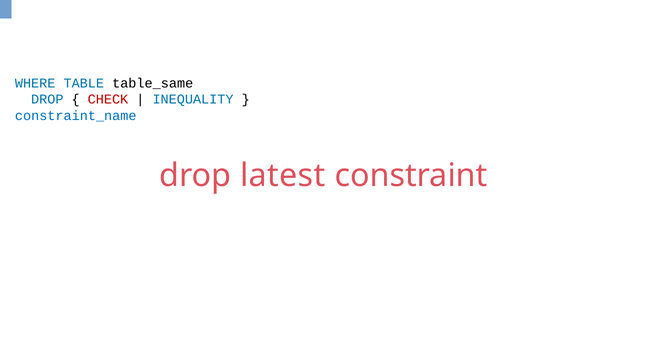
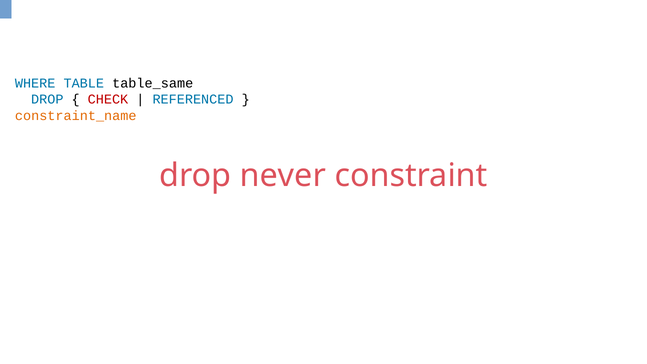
INEQUALITY: INEQUALITY -> REFERENCED
constraint_name colour: blue -> orange
latest: latest -> never
